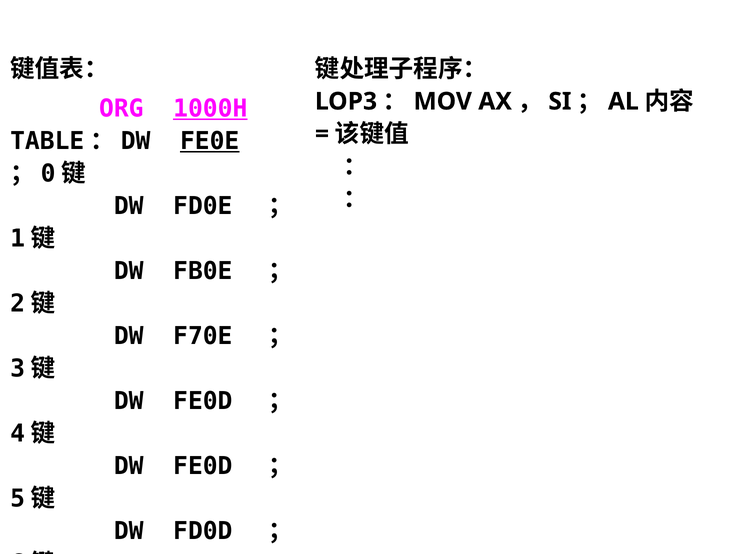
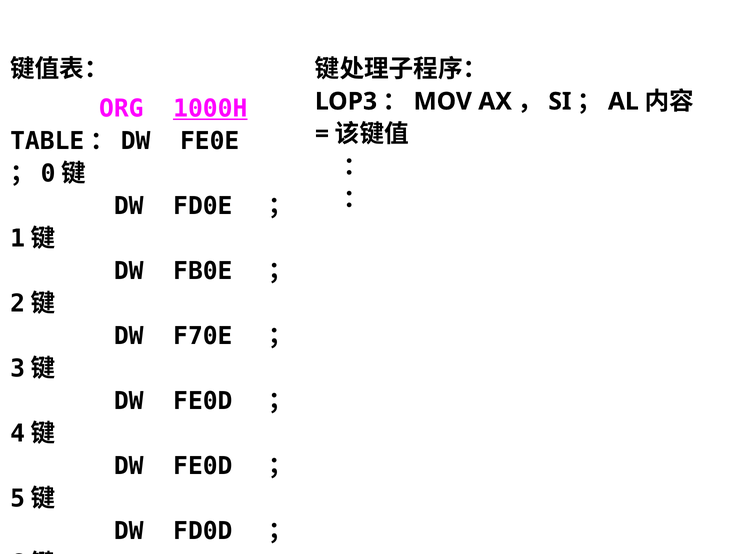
FE0E underline: present -> none
